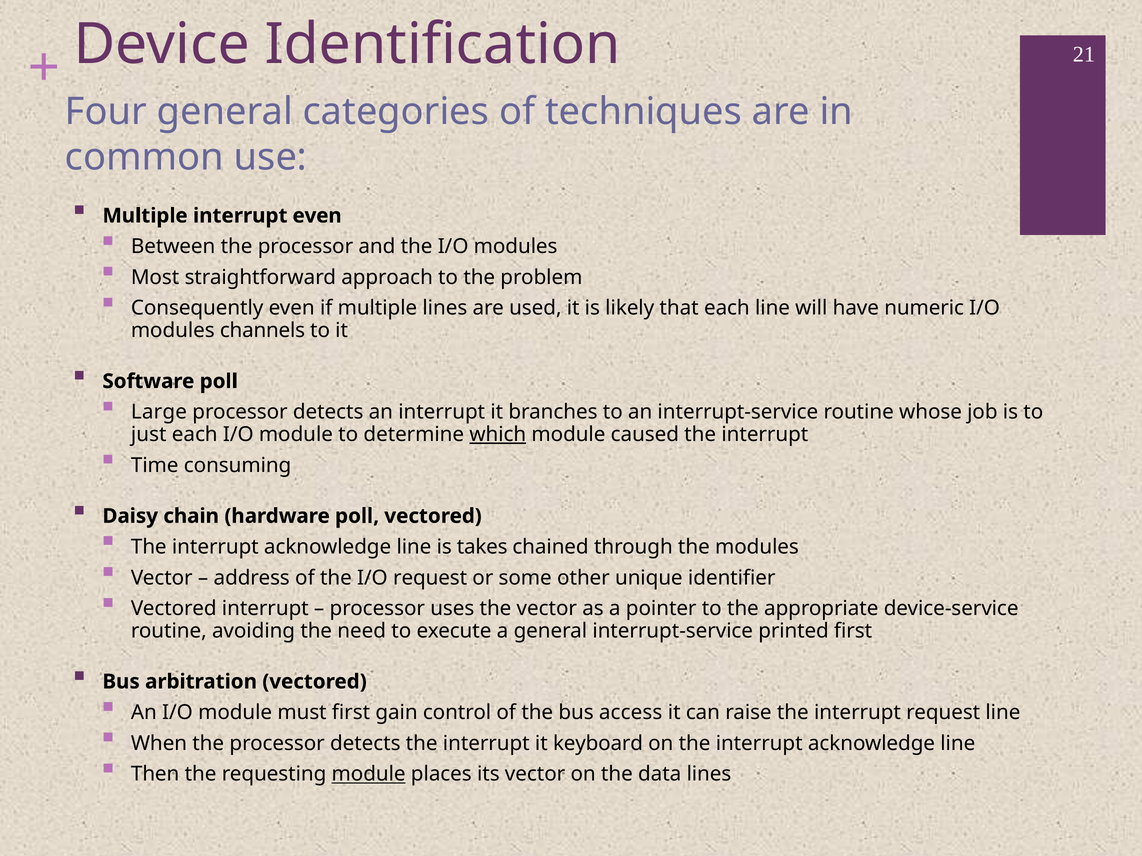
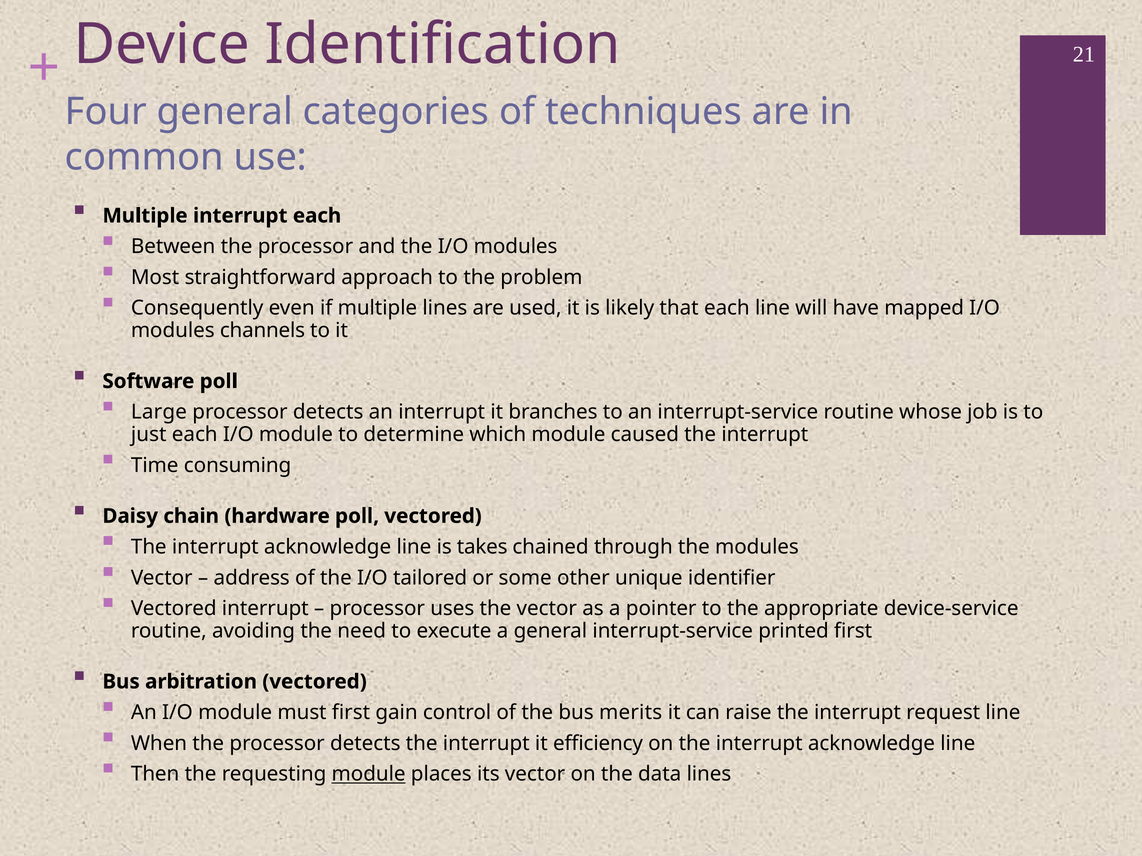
interrupt even: even -> each
numeric: numeric -> mapped
which underline: present -> none
I/O request: request -> tailored
access: access -> merits
keyboard: keyboard -> efficiency
